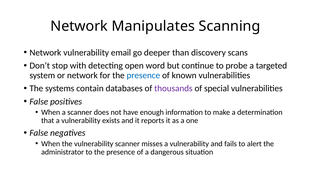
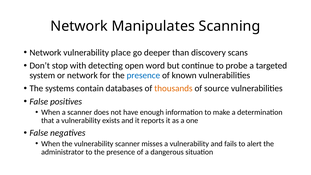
email: email -> place
thousands colour: purple -> orange
special: special -> source
